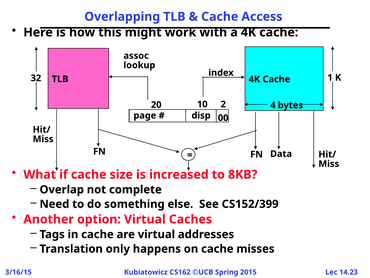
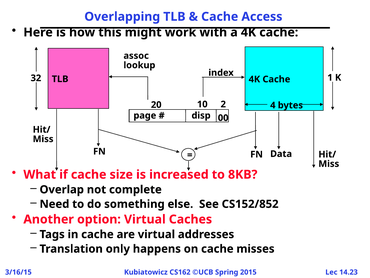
CS152/399: CS152/399 -> CS152/852
